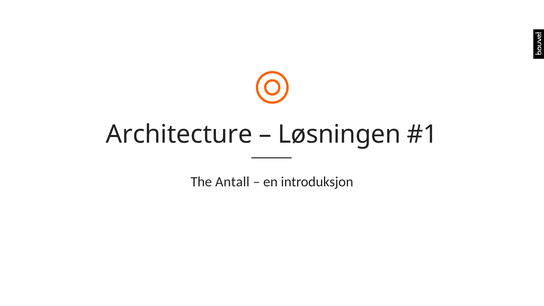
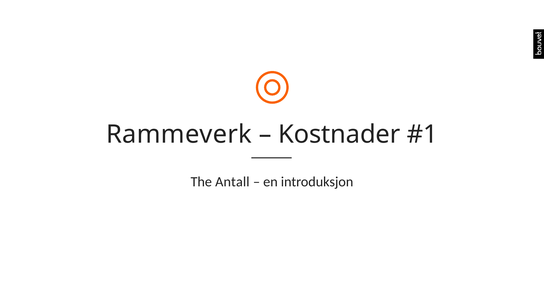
Architecture: Architecture -> Rammeverk
Løsningen: Løsningen -> Kostnader
